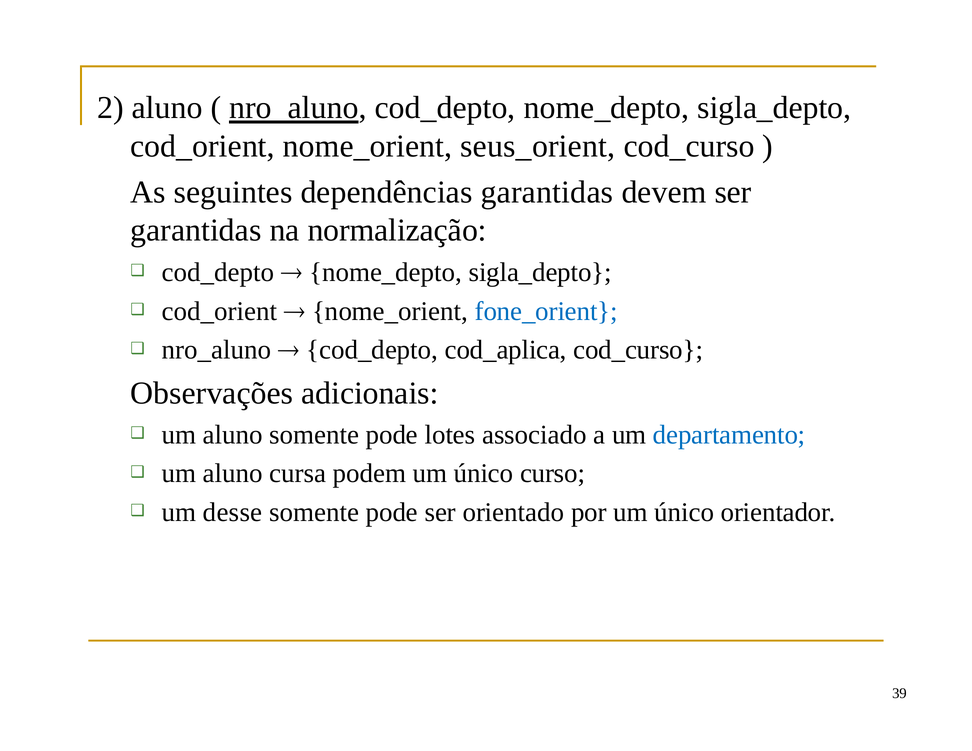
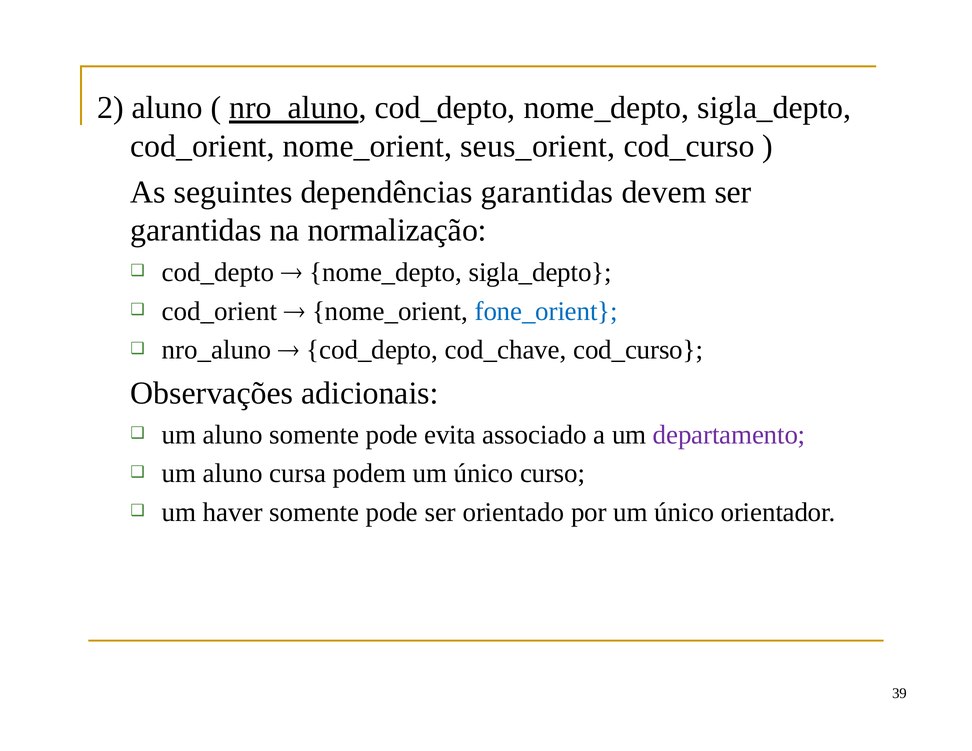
cod_aplica: cod_aplica -> cod_chave
lotes: lotes -> evita
departamento colour: blue -> purple
desse: desse -> haver
